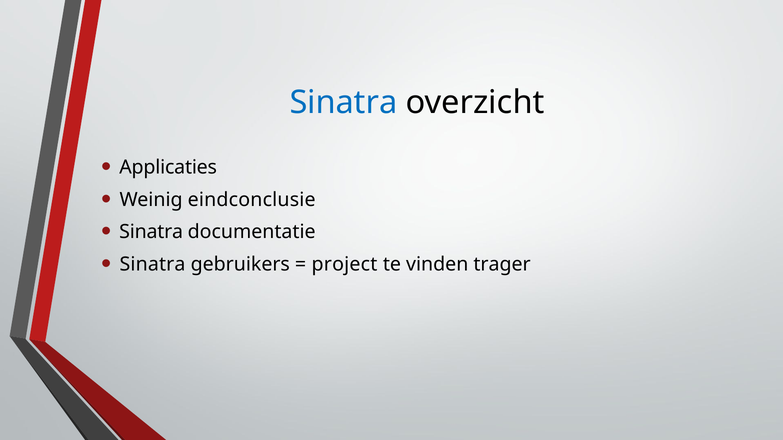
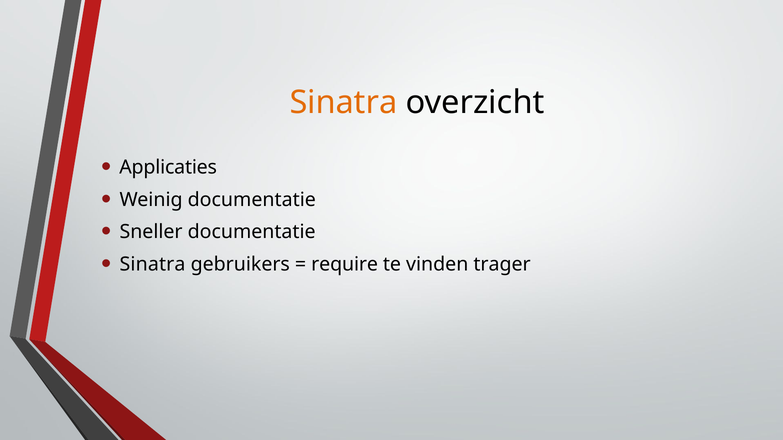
Sinatra at (343, 103) colour: blue -> orange
Weinig eindconclusie: eindconclusie -> documentatie
Sinatra at (151, 232): Sinatra -> Sneller
project: project -> require
